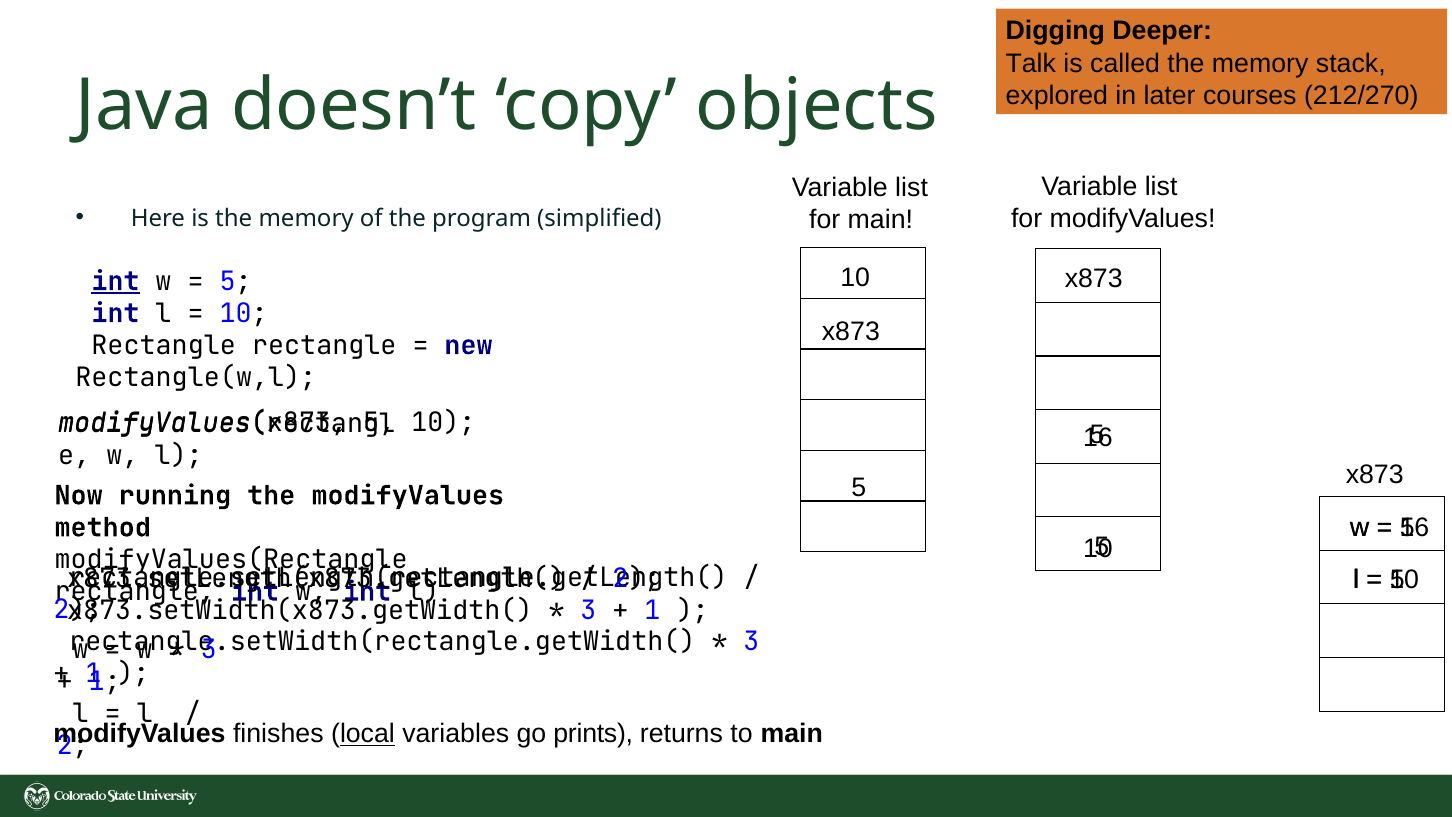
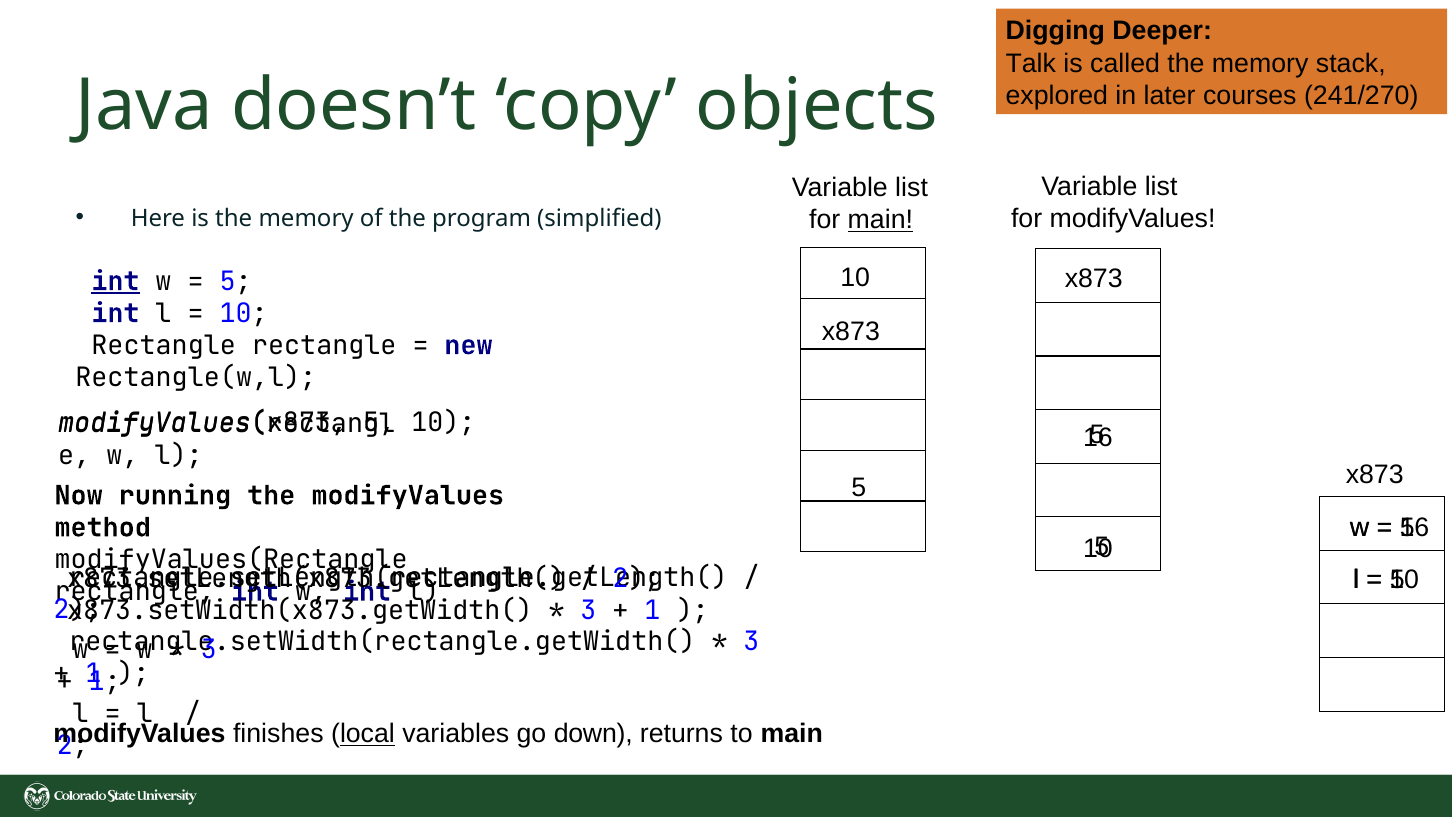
212/270: 212/270 -> 241/270
main at (880, 220) underline: none -> present
prints: prints -> down
